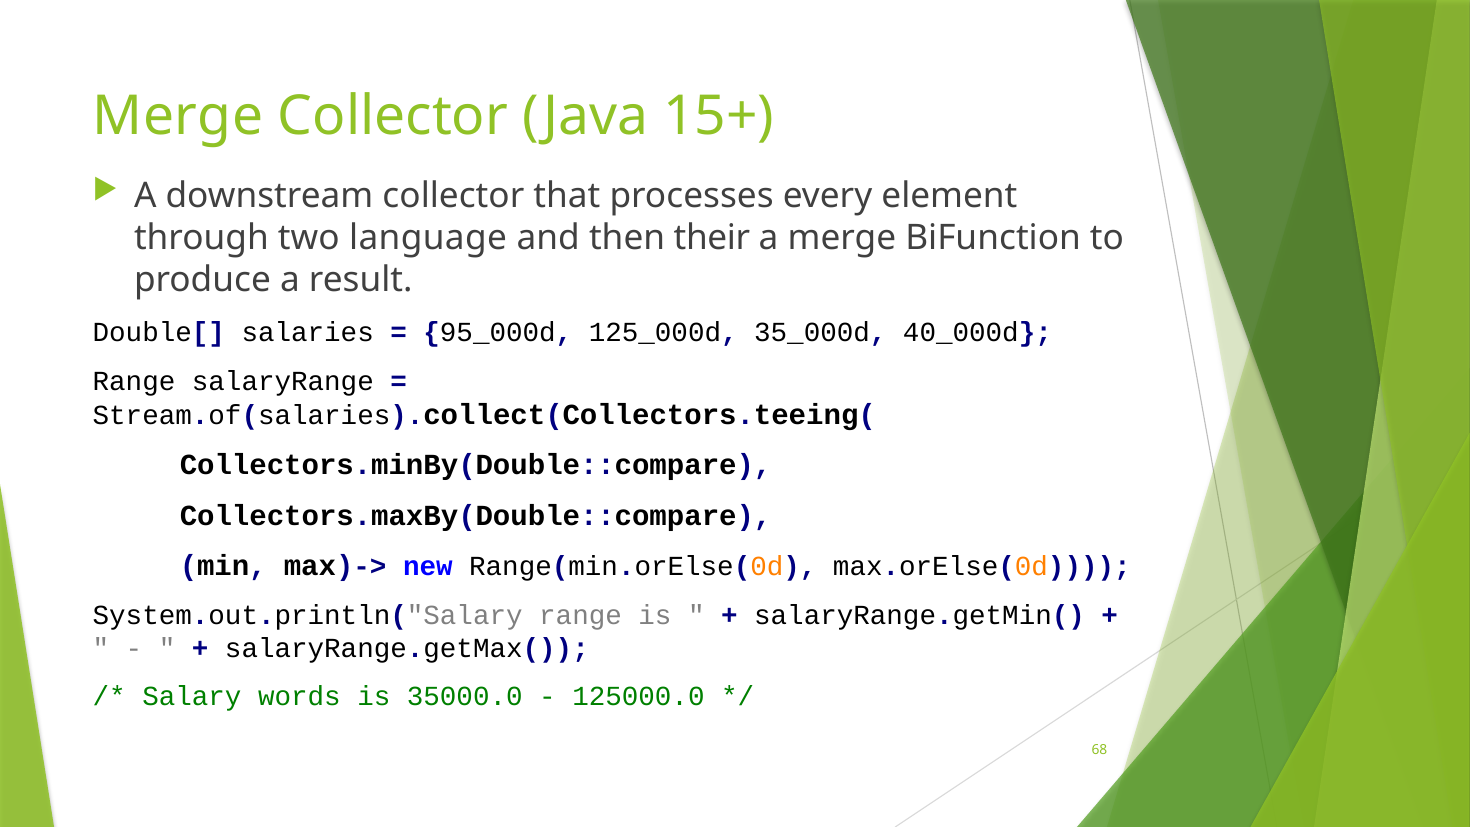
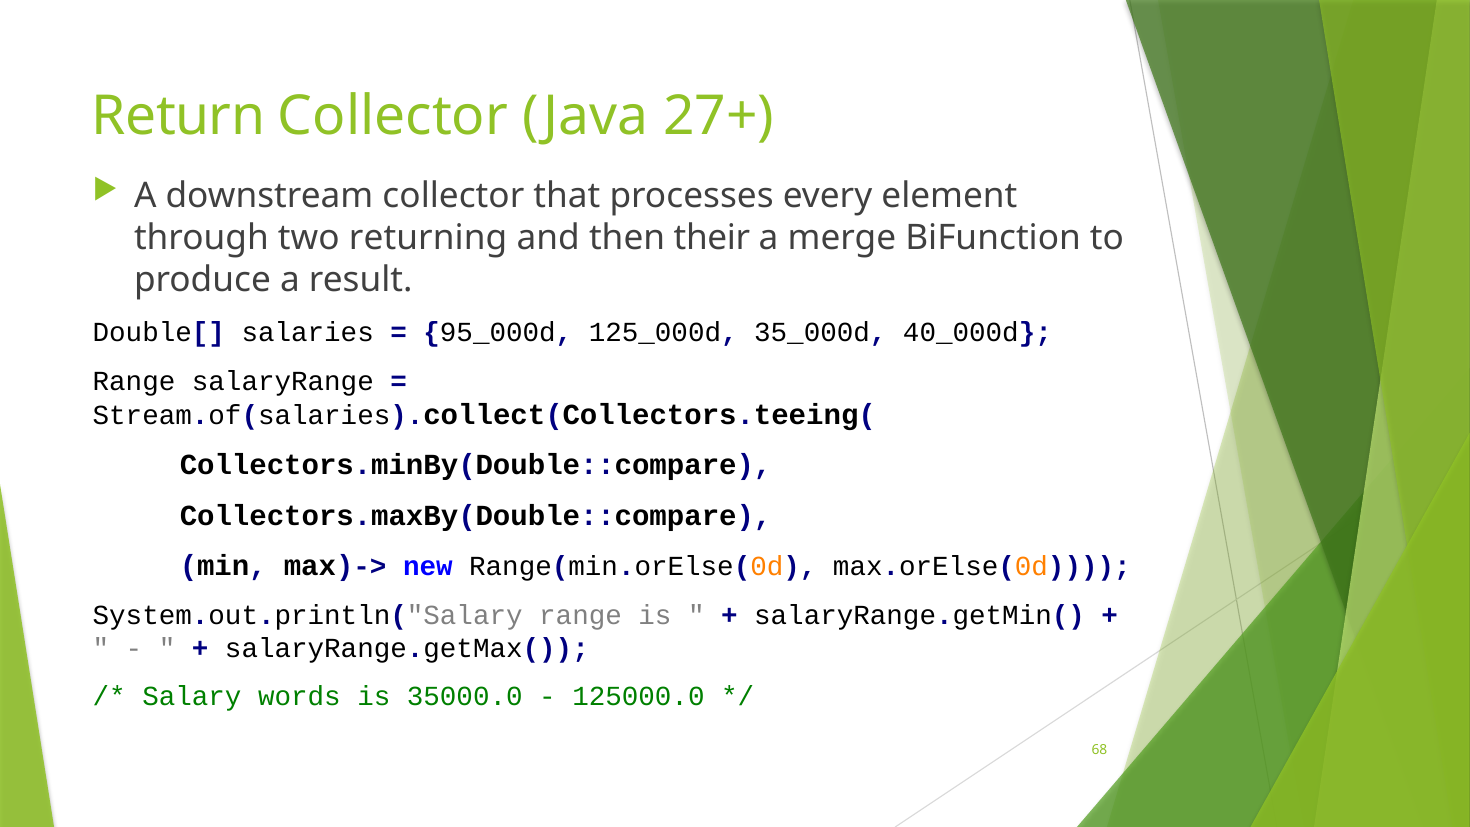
Merge at (178, 116): Merge -> Return
15+: 15+ -> 27+
language: language -> returning
